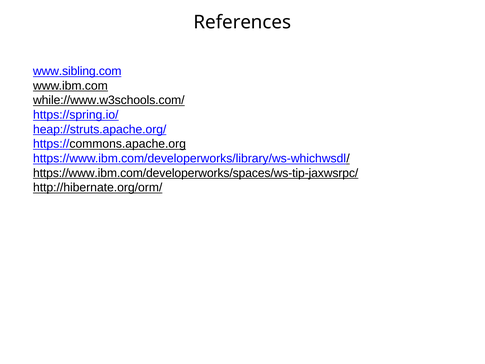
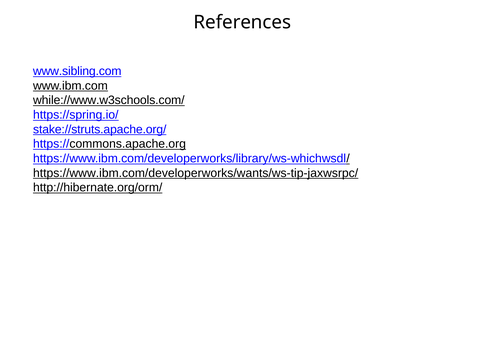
heap://struts.apache.org/: heap://struts.apache.org/ -> stake://struts.apache.org/
https://www.ibm.com/developerworks/spaces/ws-tip-jaxwsrpc/: https://www.ibm.com/developerworks/spaces/ws-tip-jaxwsrpc/ -> https://www.ibm.com/developerworks/wants/ws-tip-jaxwsrpc/
